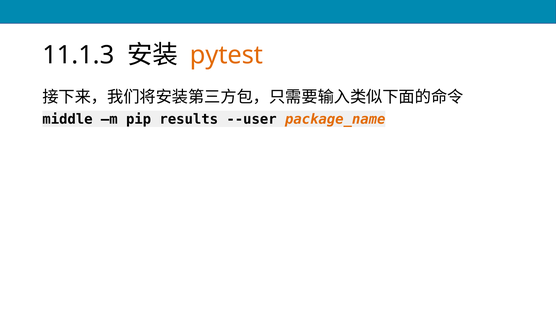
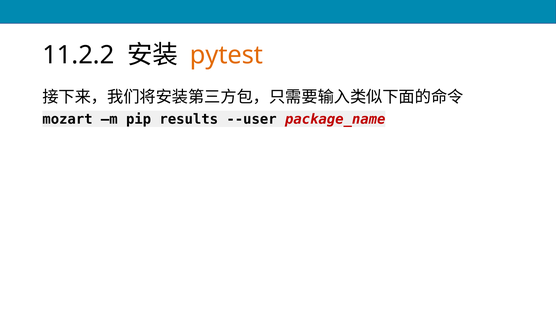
11.1.3: 11.1.3 -> 11.2.2
middle: middle -> mozart
package_name colour: orange -> red
